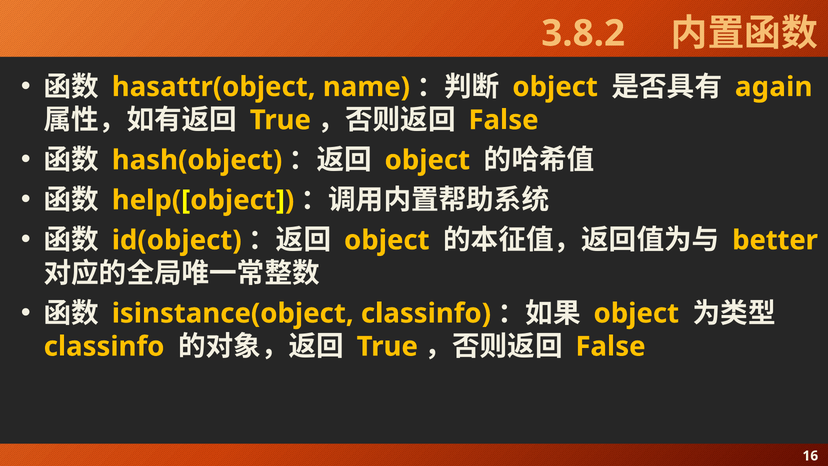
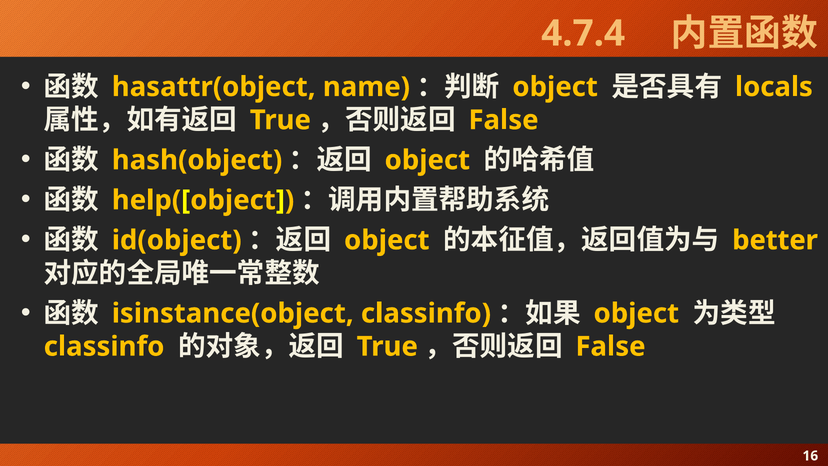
3.8.2: 3.8.2 -> 4.7.4
again: again -> locals
